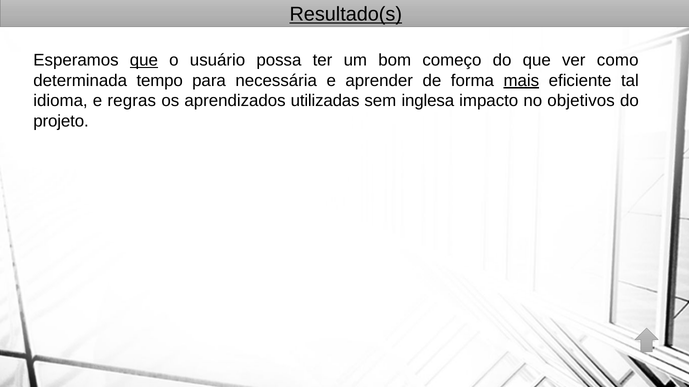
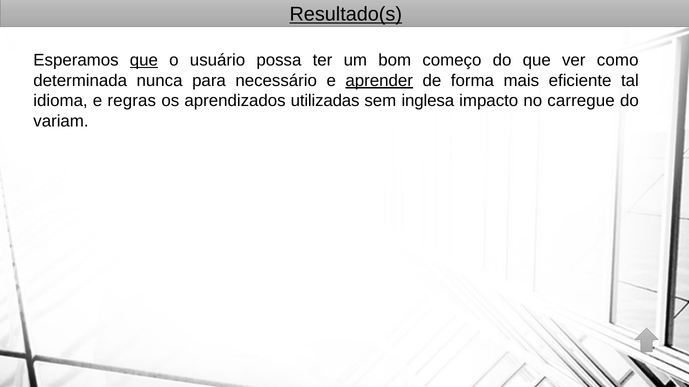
tempo: tempo -> nunca
necessária: necessária -> necessário
aprender underline: none -> present
mais underline: present -> none
objetivos: objetivos -> carregue
projeto: projeto -> variam
